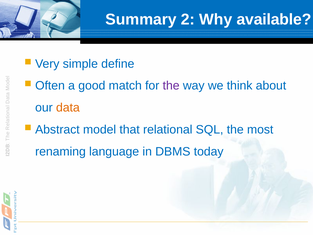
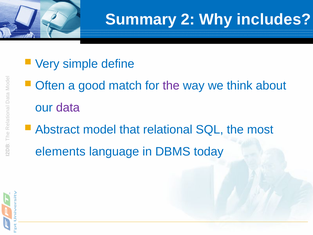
available: available -> includes
data colour: orange -> purple
renaming: renaming -> elements
